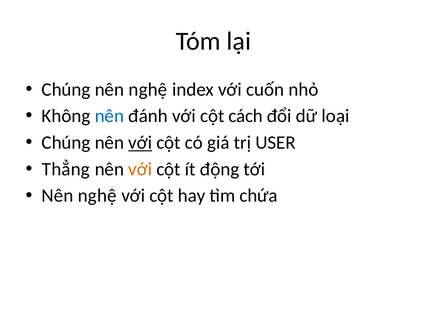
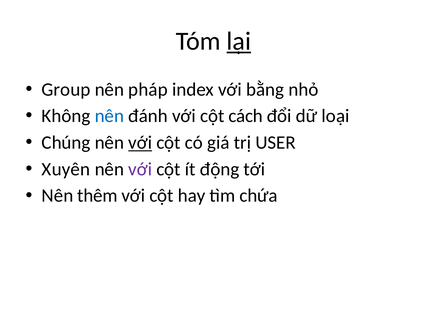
lại underline: none -> present
Chúng at (66, 90): Chúng -> Group
nghệ at (148, 90): nghệ -> pháp
cuốn: cuốn -> bằng
Thẳng: Thẳng -> Xuyên
với at (140, 169) colour: orange -> purple
nghệ at (97, 196): nghệ -> thêm
